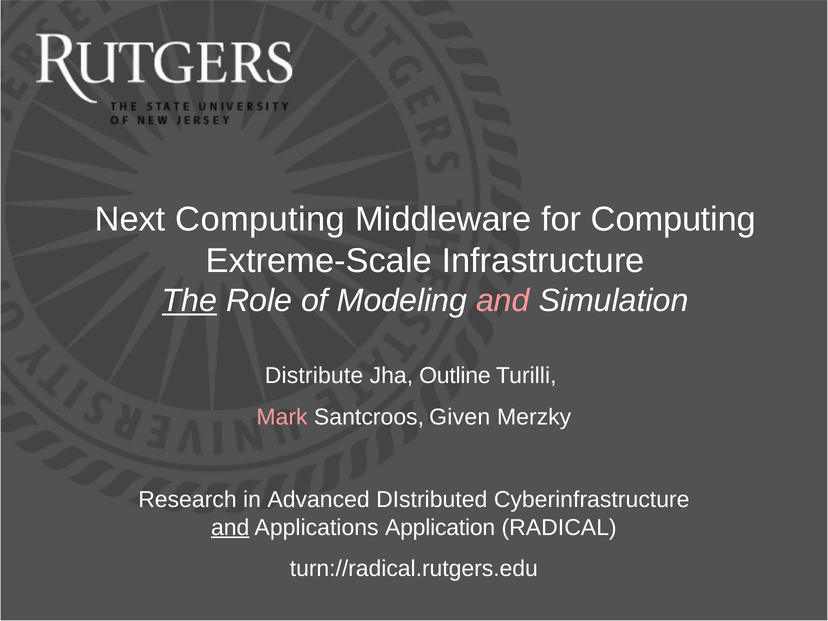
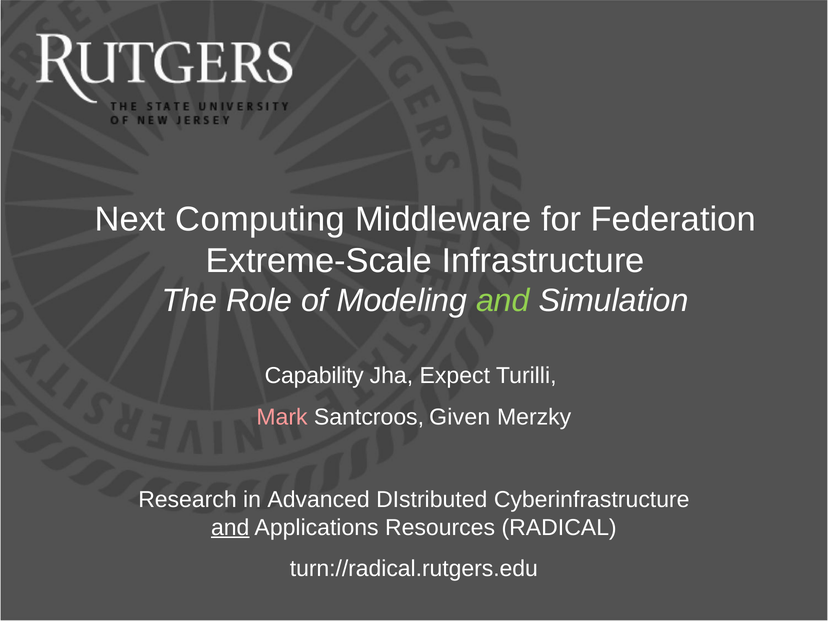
for Computing: Computing -> Federation
The underline: present -> none
and at (503, 301) colour: pink -> light green
Distribute: Distribute -> Capability
Outline: Outline -> Expect
Application: Application -> Resources
